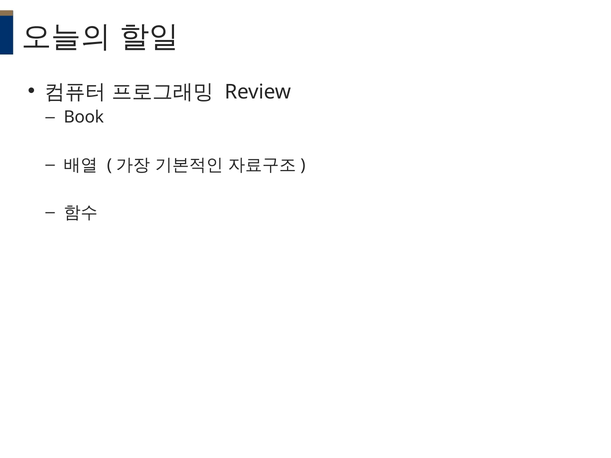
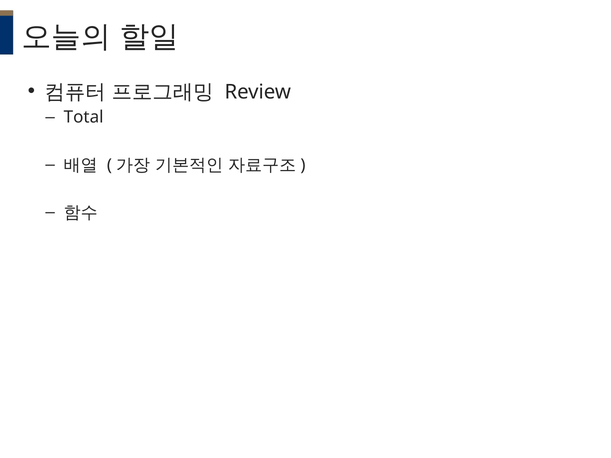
Book: Book -> Total
